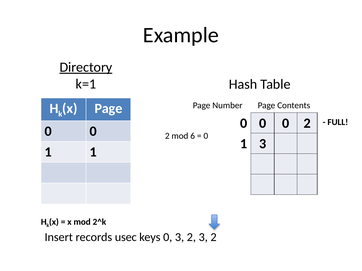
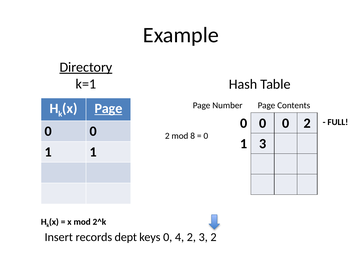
Page at (108, 109) underline: none -> present
6: 6 -> 8
usec: usec -> dept
0 3: 3 -> 4
